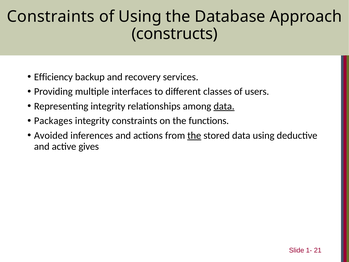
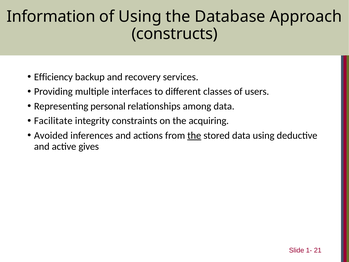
Constraints at (51, 17): Constraints -> Information
Representing integrity: integrity -> personal
data at (224, 106) underline: present -> none
Packages: Packages -> Facilitate
functions: functions -> acquiring
